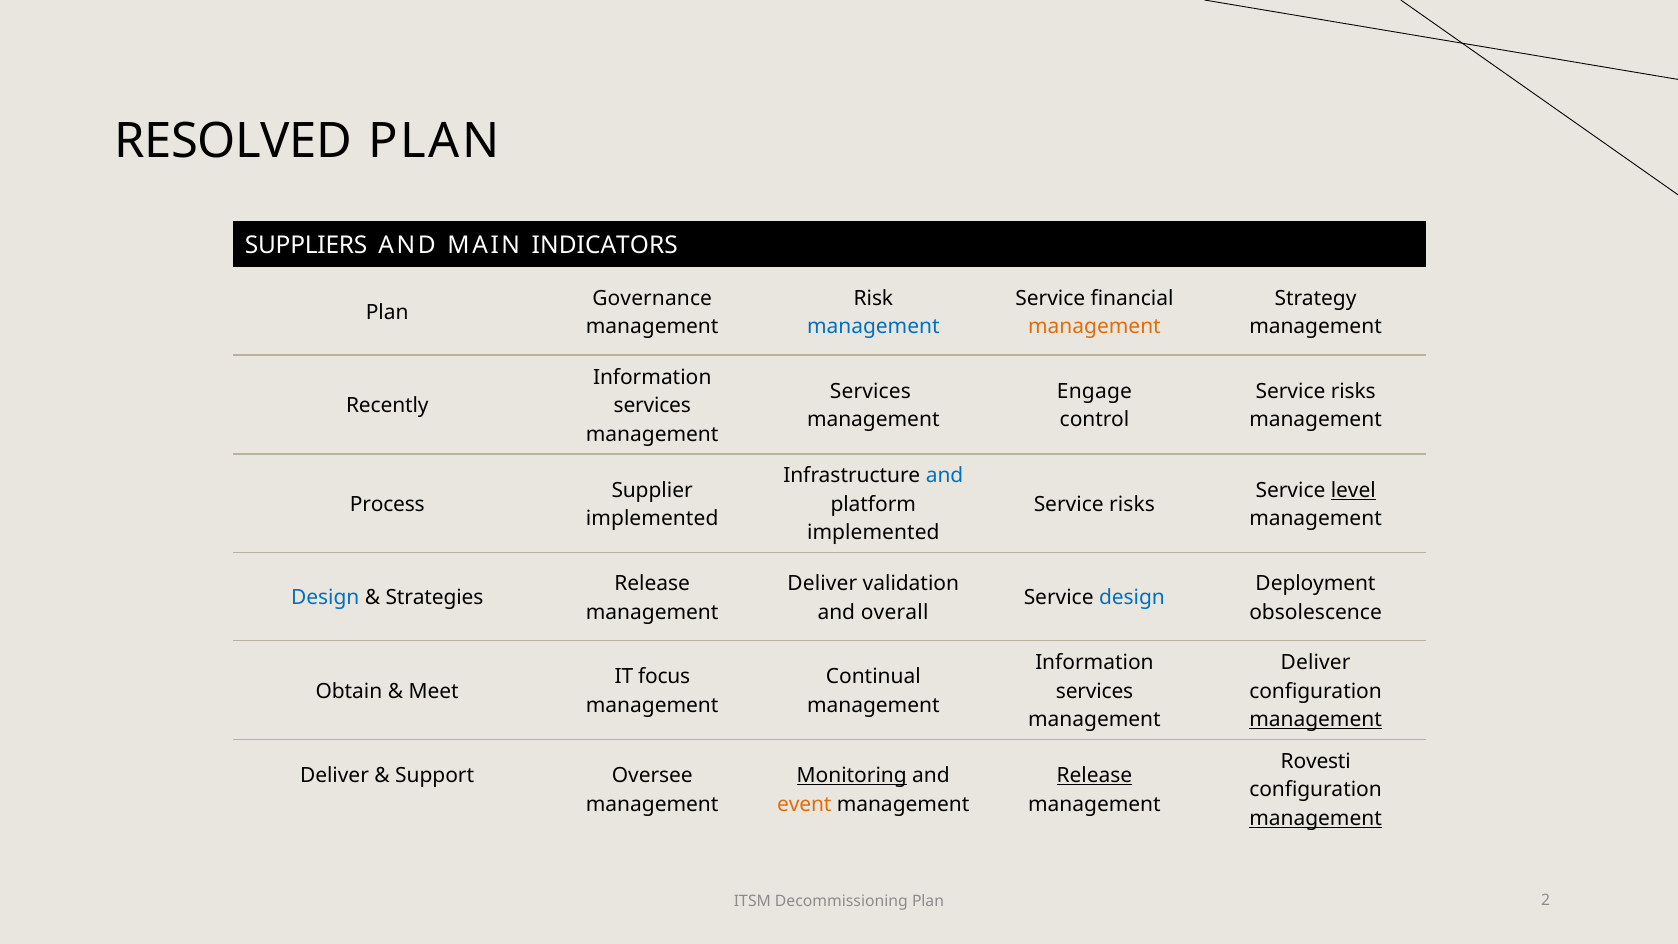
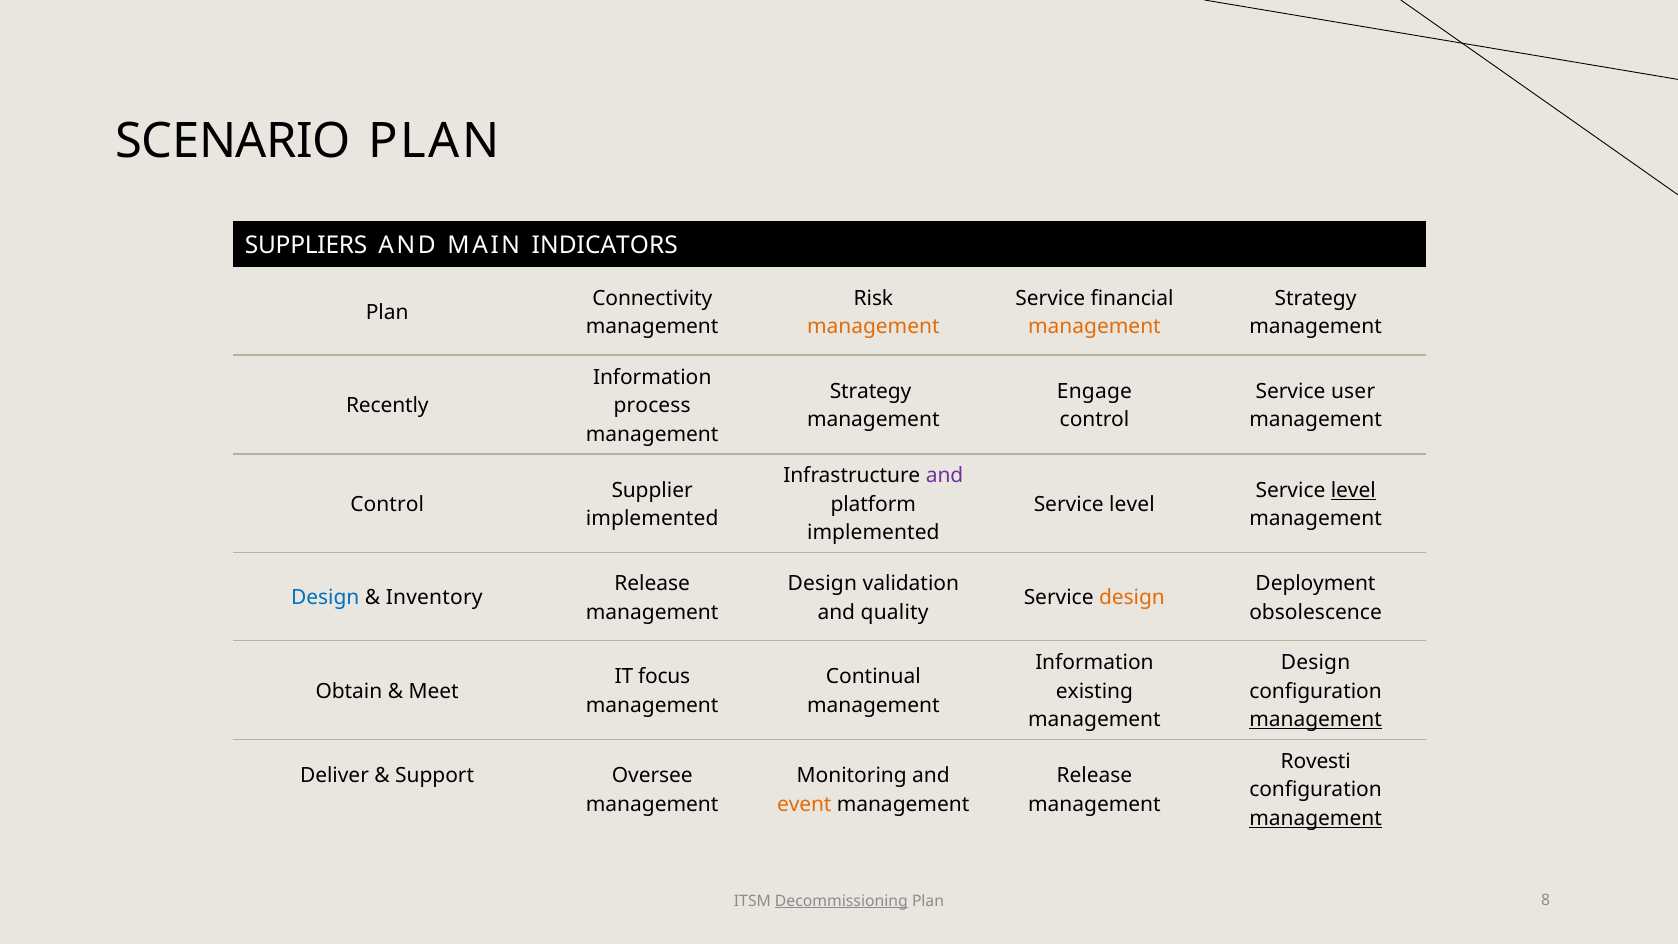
RESOLVED: RESOLVED -> SCENARIO
Governance: Governance -> Connectivity
management at (873, 327) colour: blue -> orange
Services at (870, 391): Services -> Strategy
risks at (1353, 391): risks -> user
services at (652, 406): services -> process
and at (945, 476) colour: blue -> purple
Process at (387, 504): Process -> Control
risks at (1132, 504): risks -> level
Deliver at (822, 584): Deliver -> Design
Strategies: Strategies -> Inventory
design at (1132, 598) colour: blue -> orange
overall: overall -> quality
Deliver at (1316, 663): Deliver -> Design
services at (1095, 691): services -> existing
Monitoring underline: present -> none
Release at (1094, 776) underline: present -> none
Decommissioning underline: none -> present
2: 2 -> 8
